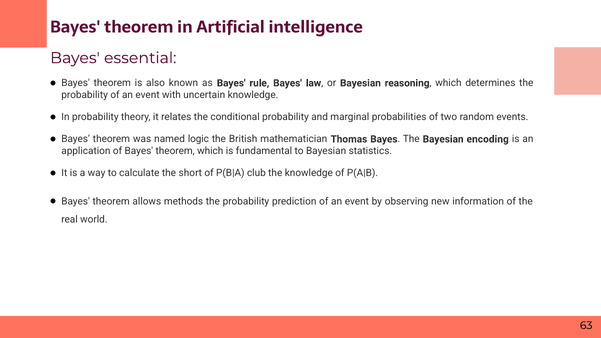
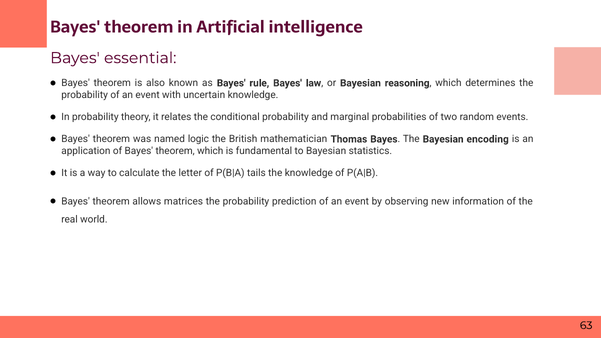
short: short -> letter
club: club -> tails
methods: methods -> matrices
